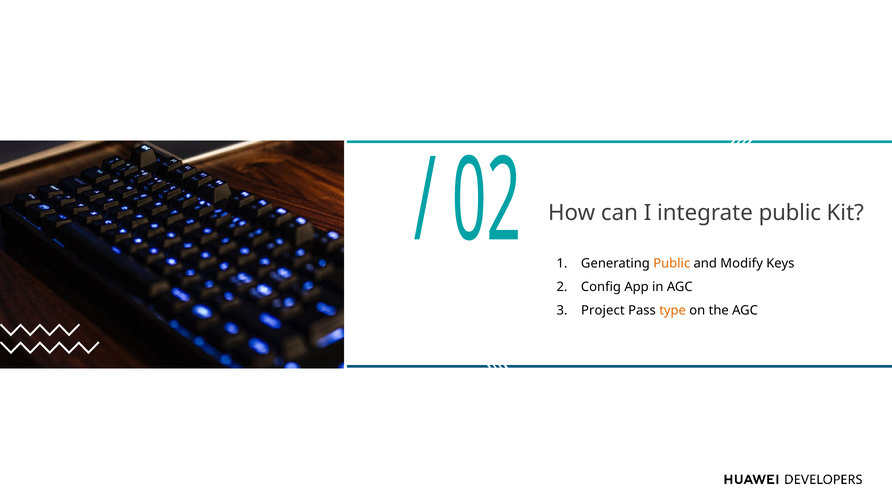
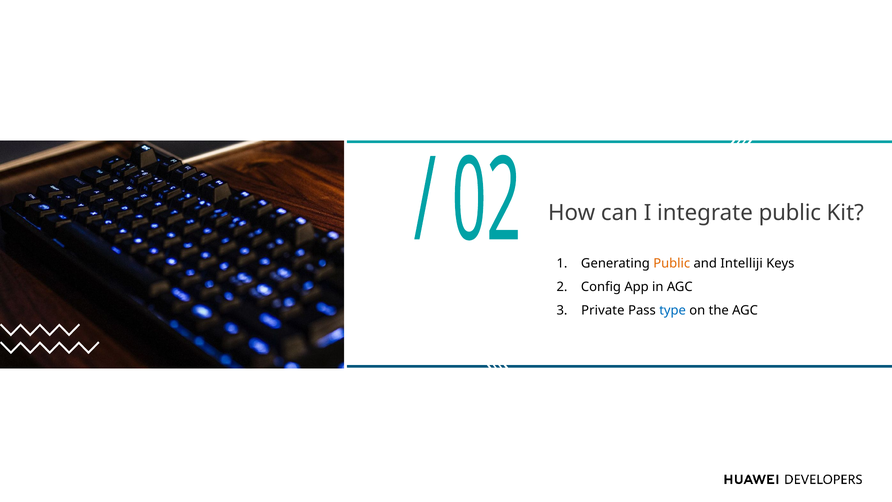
Modify: Modify -> Intelliji
Project: Project -> Private
type colour: orange -> blue
